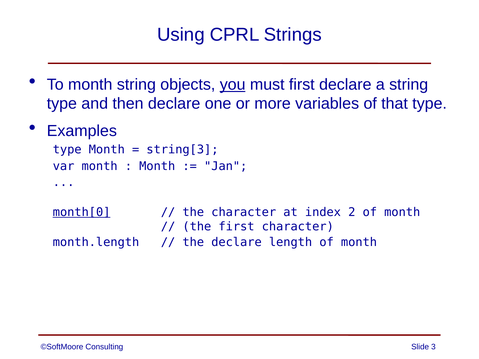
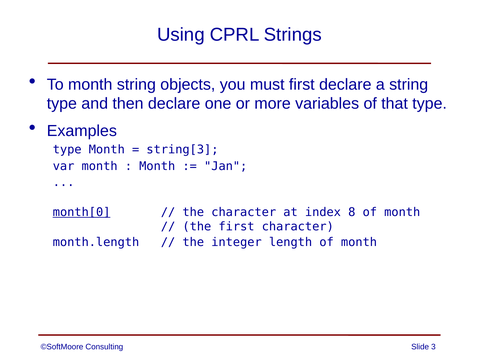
you underline: present -> none
2: 2 -> 8
the declare: declare -> integer
